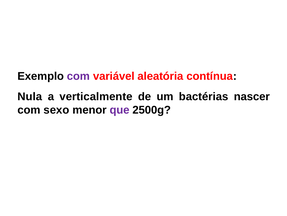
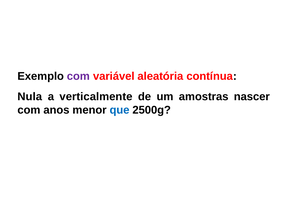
bactérias: bactérias -> amostras
sexo: sexo -> anos
que colour: purple -> blue
